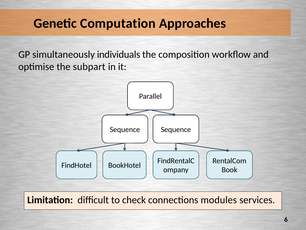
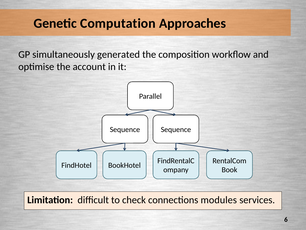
individuals: individuals -> generated
subpart: subpart -> account
